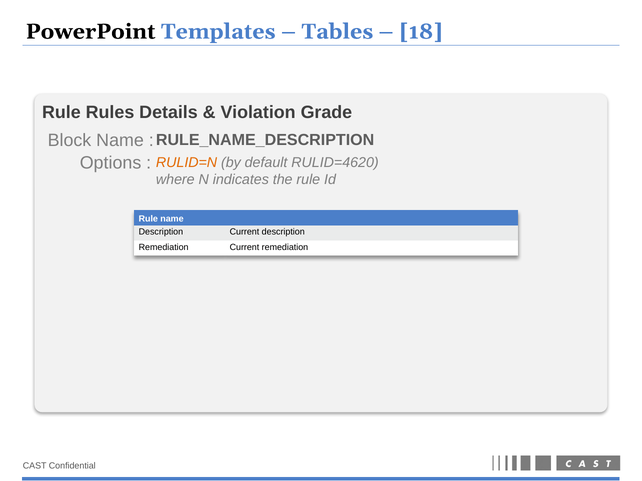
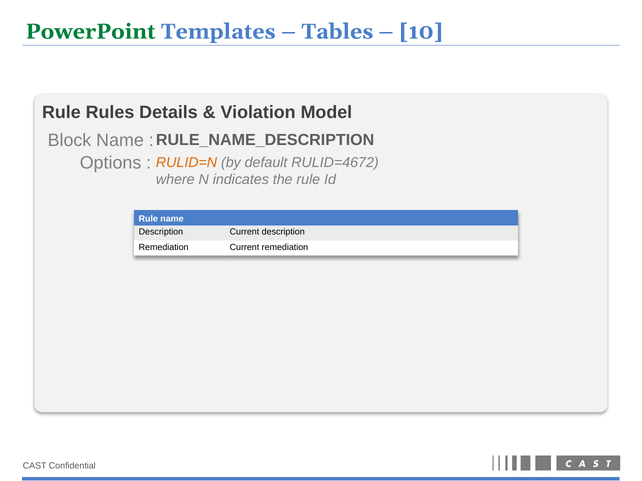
PowerPoint colour: black -> green
18: 18 -> 10
Grade: Grade -> Model
RULID=4620: RULID=4620 -> RULID=4672
